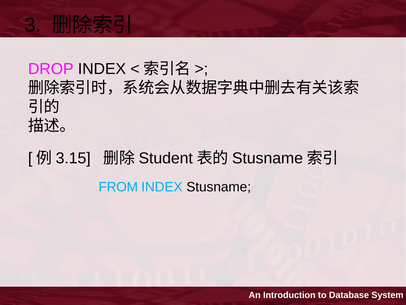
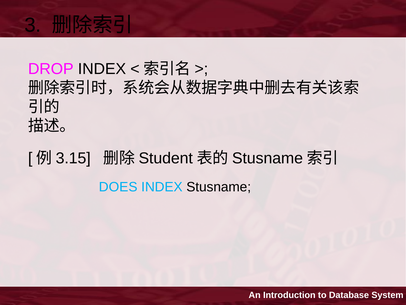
FROM: FROM -> DOES
